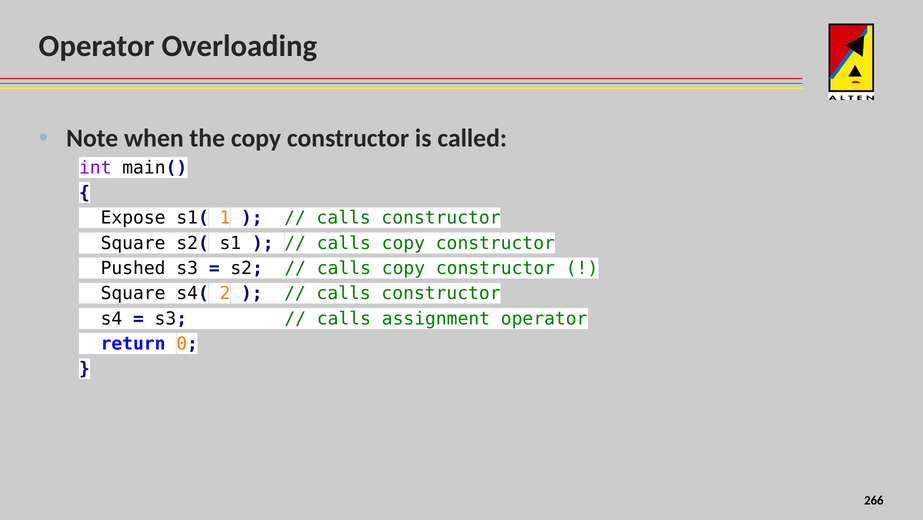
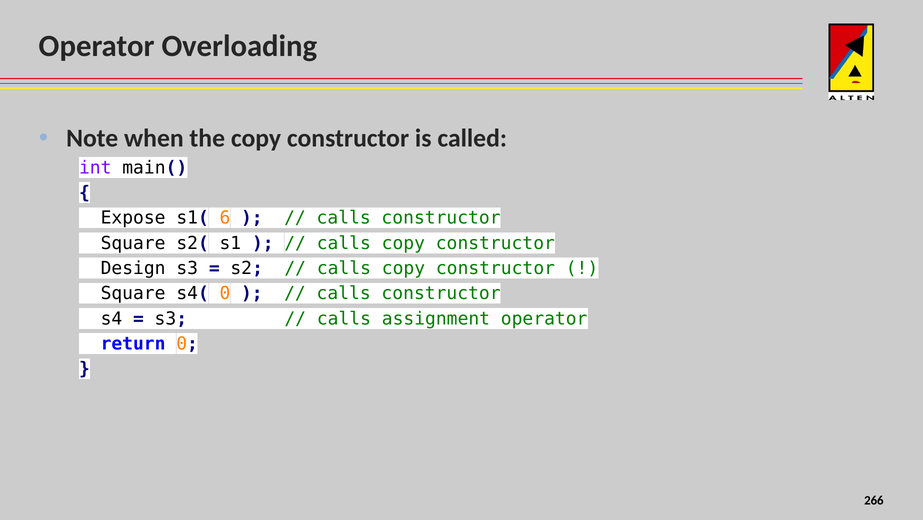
1: 1 -> 6
Pushed: Pushed -> Design
s4( 2: 2 -> 0
